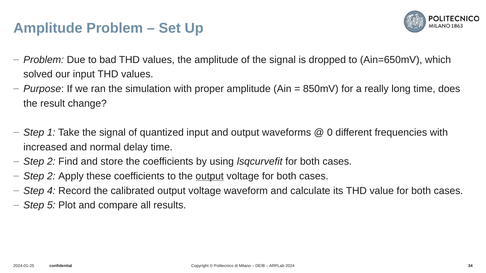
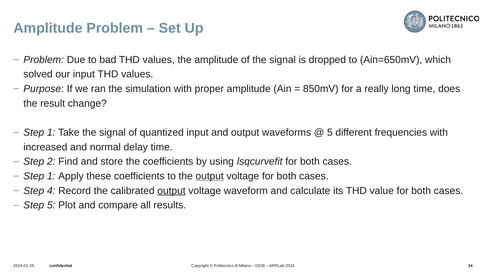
0 at (330, 133): 0 -> 5
2 at (51, 176): 2 -> 1
output at (171, 191) underline: none -> present
